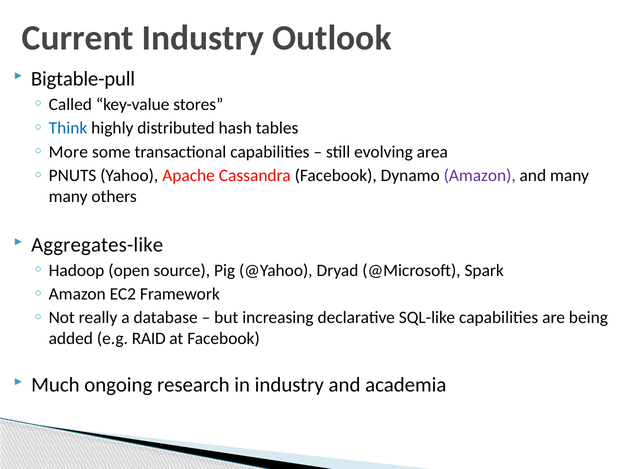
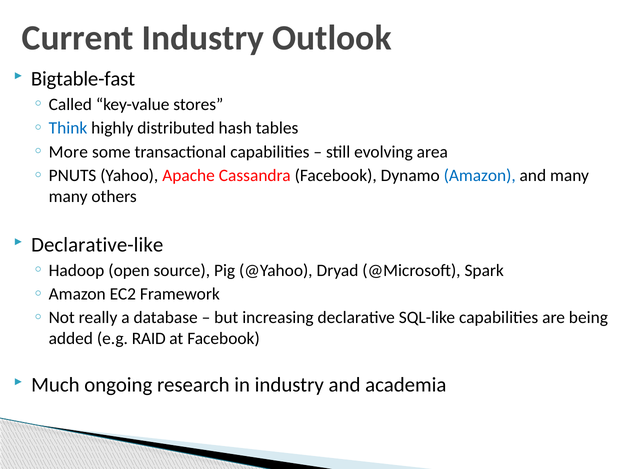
Bigtable-pull: Bigtable-pull -> Bigtable-fast
Amazon at (480, 175) colour: purple -> blue
Aggregates-like: Aggregates-like -> Declarative-like
